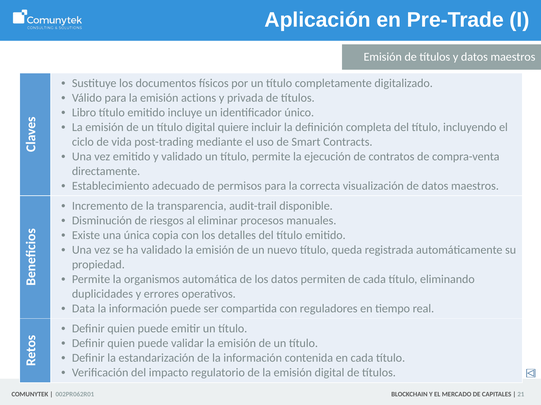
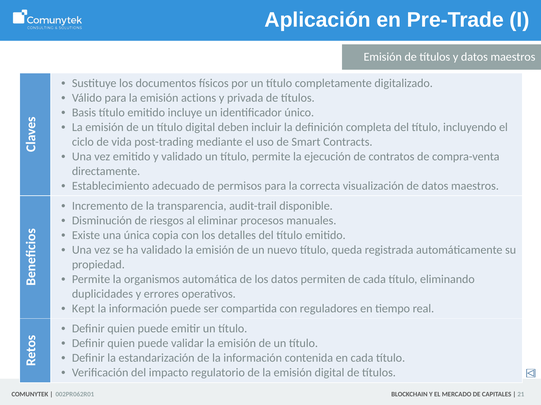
Libro: Libro -> Basis
quiere: quiere -> deben
Data: Data -> Kept
